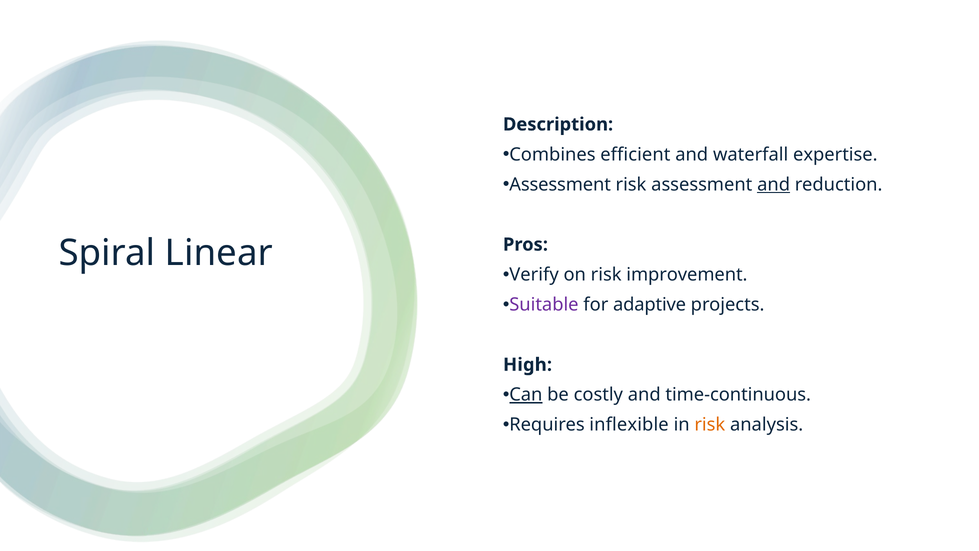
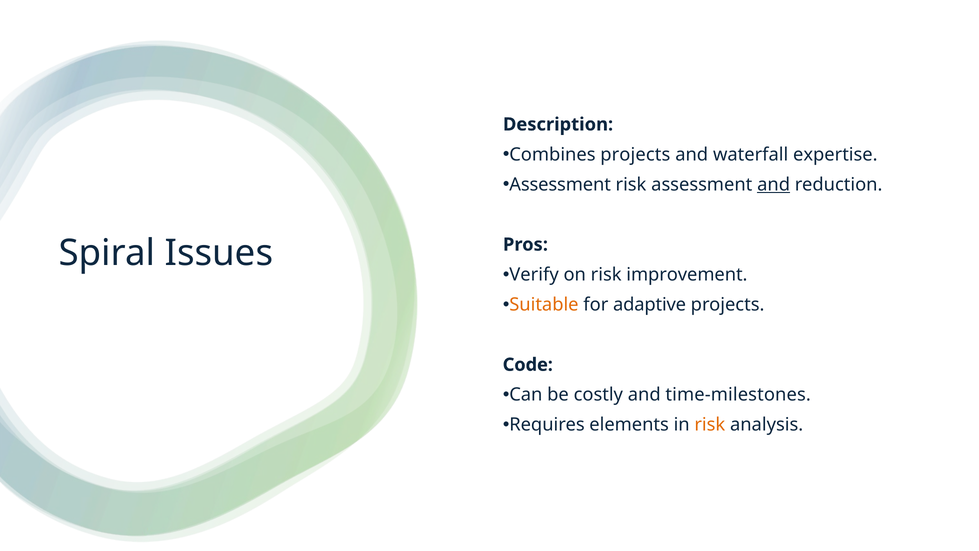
Combines efficient: efficient -> projects
Linear: Linear -> Issues
Suitable colour: purple -> orange
High: High -> Code
Can underline: present -> none
time-continuous: time-continuous -> time-milestones
inflexible: inflexible -> elements
